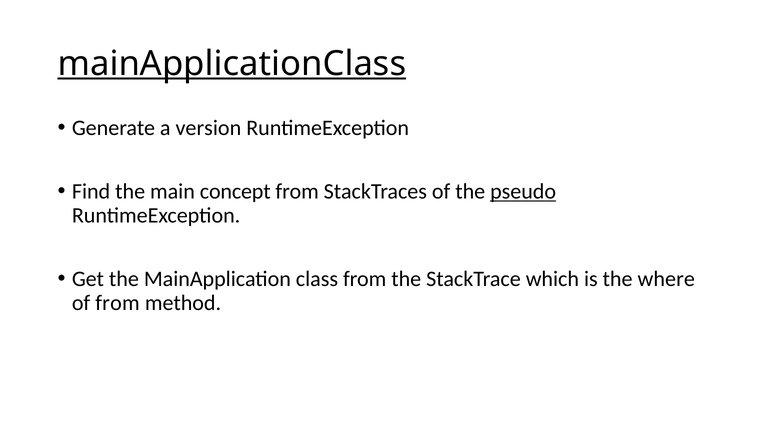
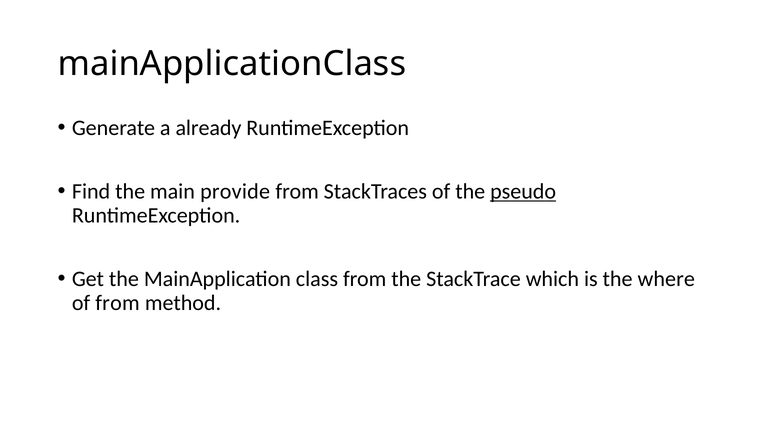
mainApplicationClass underline: present -> none
version: version -> already
concept: concept -> provide
